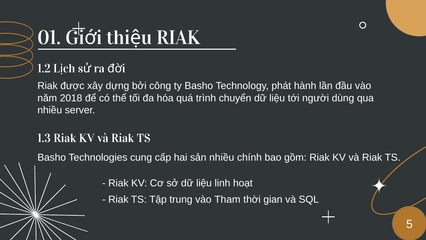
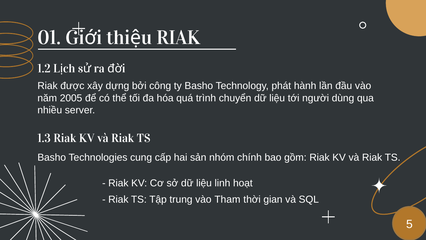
2018: 2018 -> 2005
sản nhiều: nhiều -> nhóm
